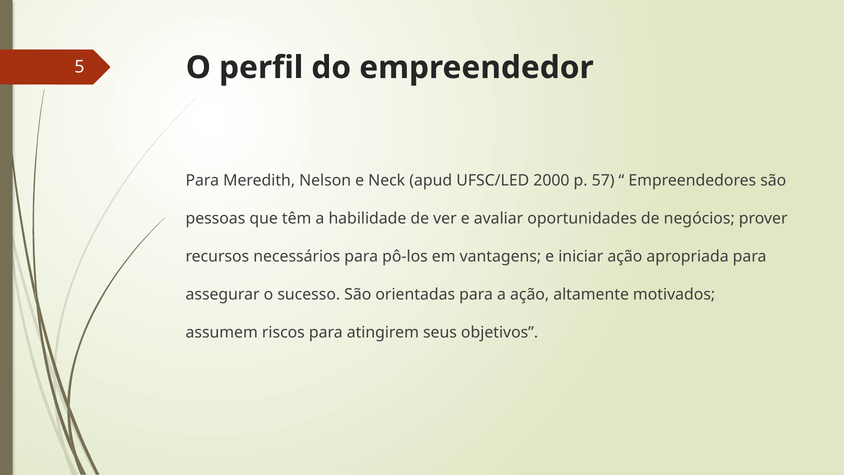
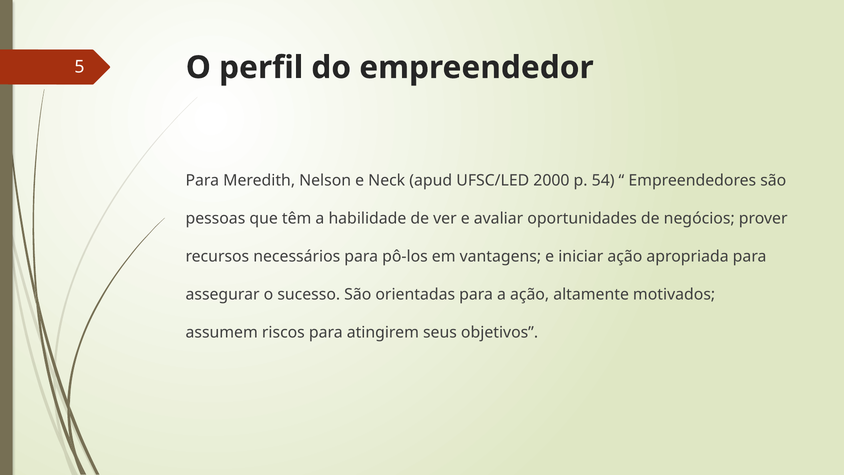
57: 57 -> 54
